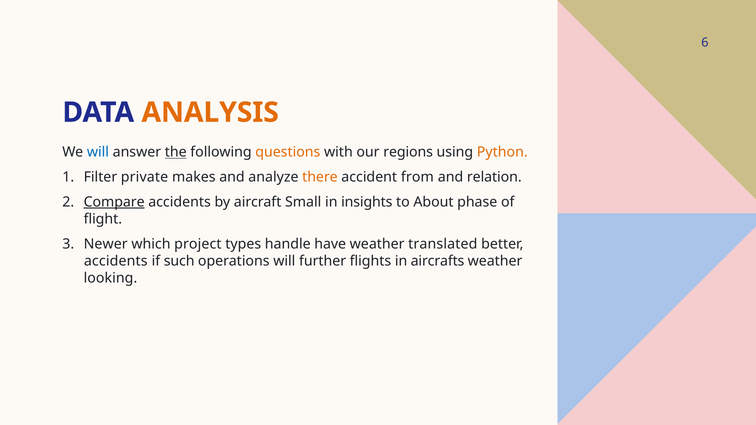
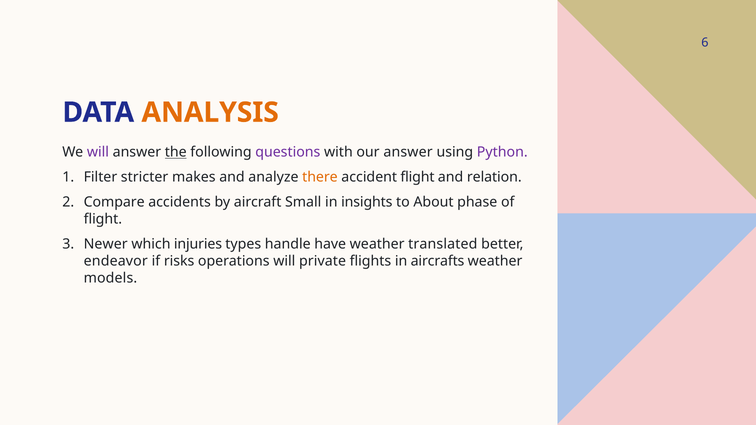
will at (98, 152) colour: blue -> purple
questions colour: orange -> purple
our regions: regions -> answer
Python colour: orange -> purple
private: private -> stricter
accident from: from -> flight
Compare underline: present -> none
project: project -> injuries
accidents at (116, 261): accidents -> endeavor
such: such -> risks
further: further -> private
looking: looking -> models
